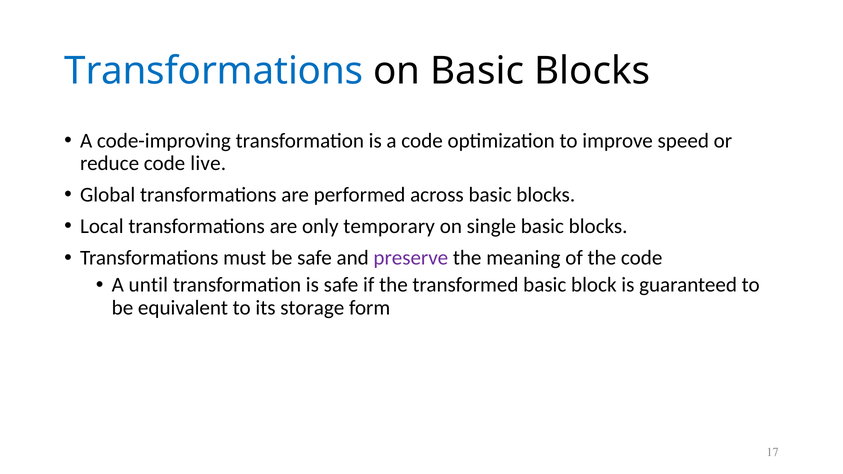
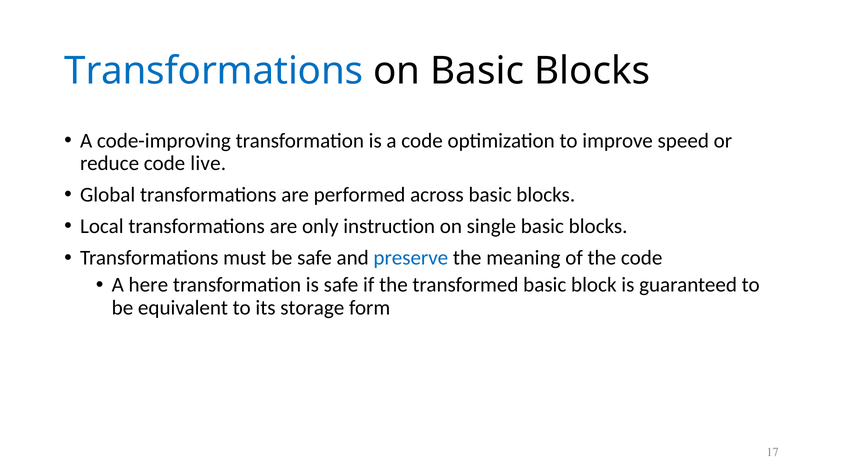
temporary: temporary -> instruction
preserve colour: purple -> blue
until: until -> here
